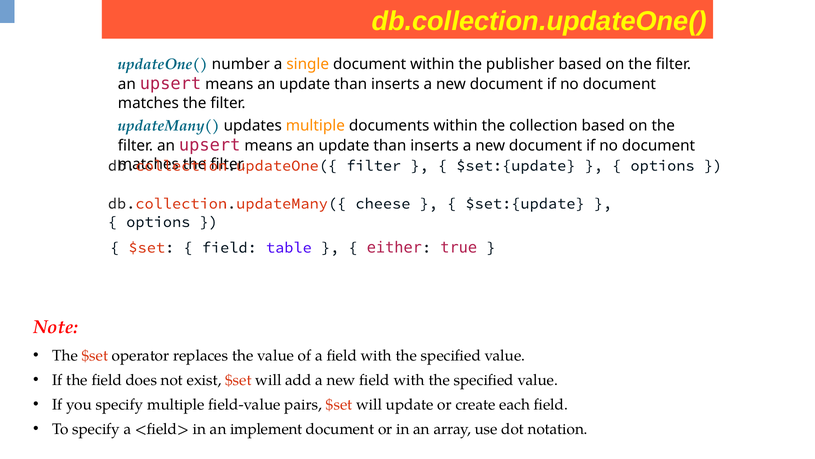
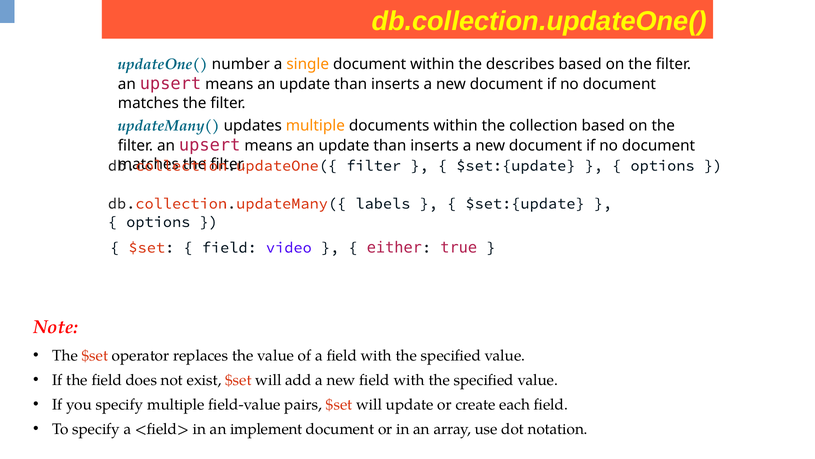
publisher: publisher -> describes
cheese: cheese -> labels
table: table -> video
